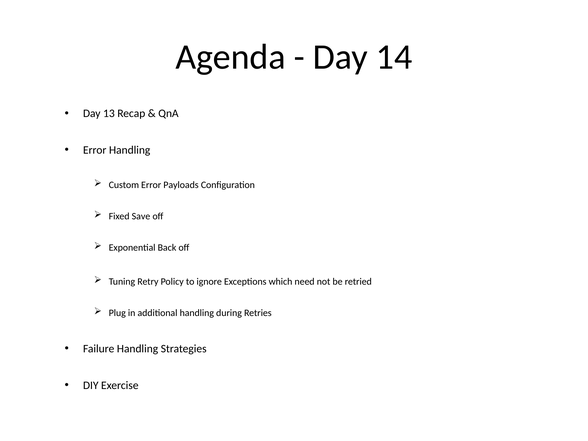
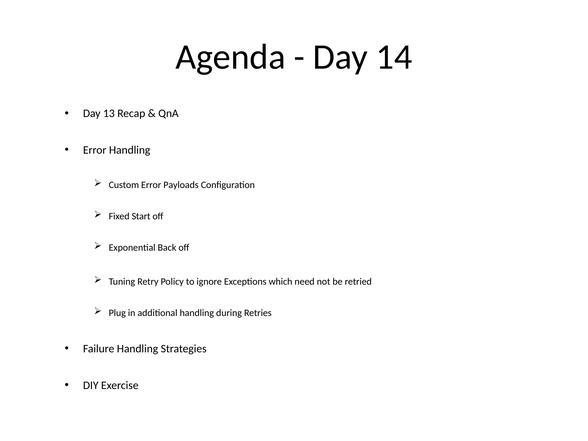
Save: Save -> Start
